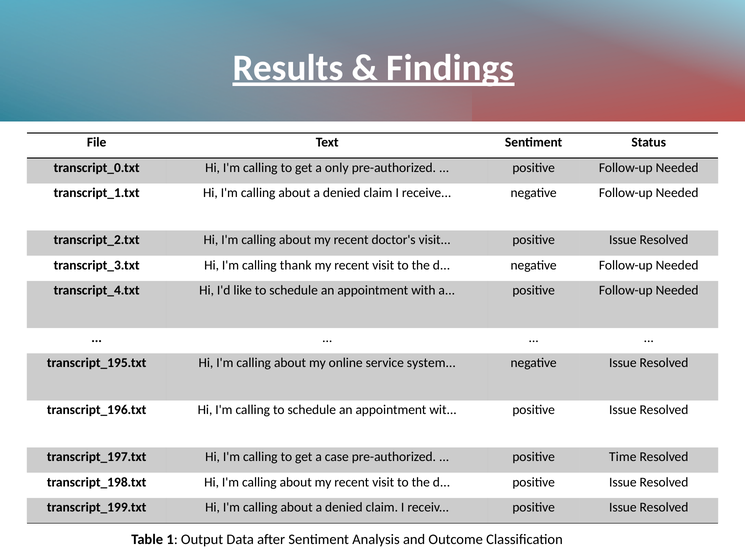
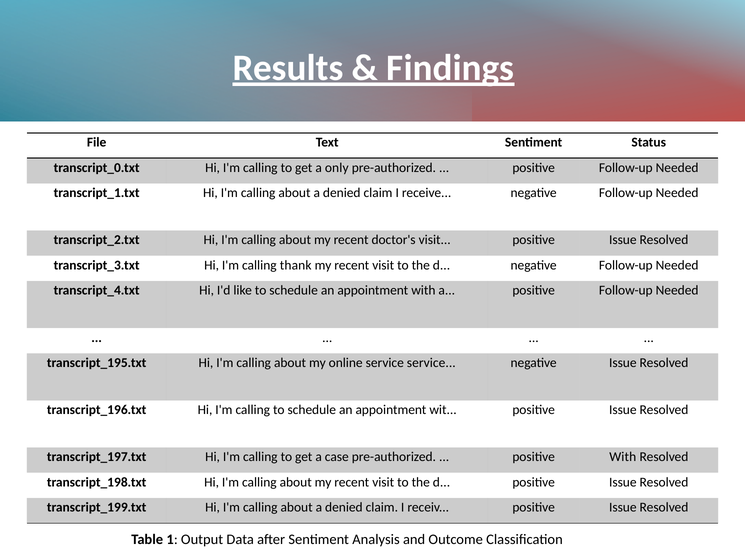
service system: system -> service
positive Time: Time -> With
